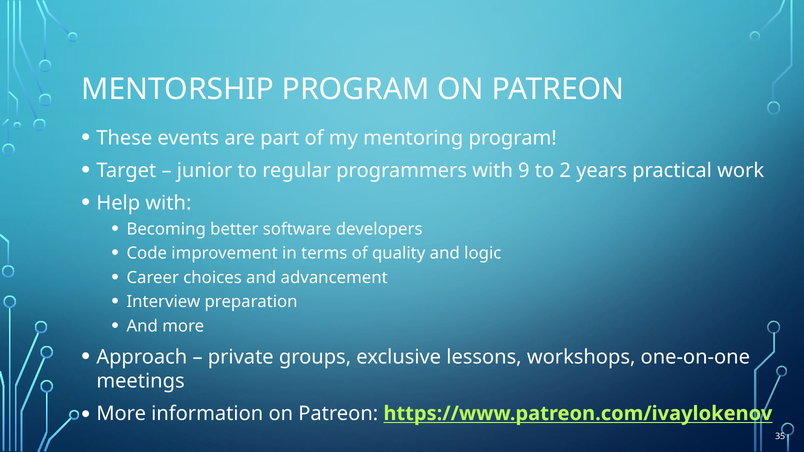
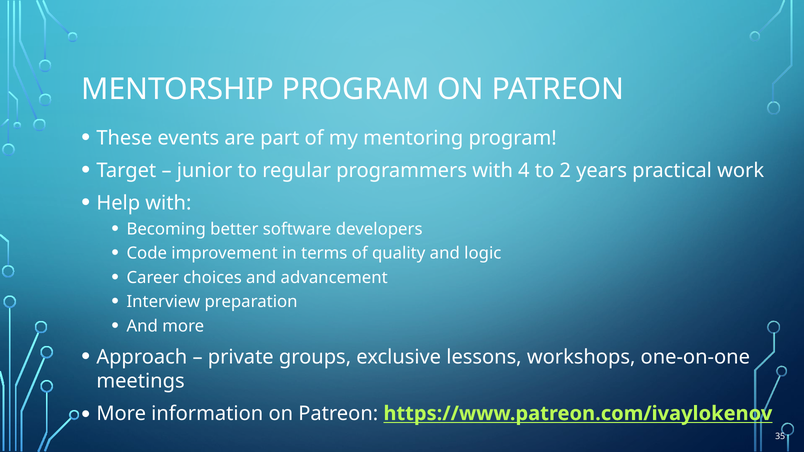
9: 9 -> 4
